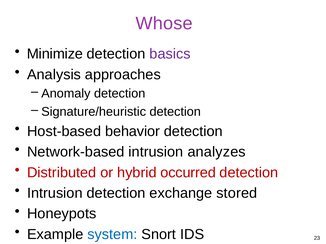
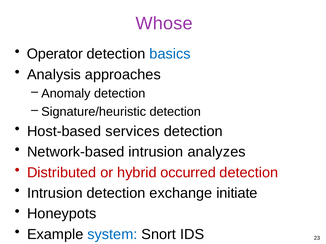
Minimize: Minimize -> Operator
basics colour: purple -> blue
behavior: behavior -> services
stored: stored -> initiate
